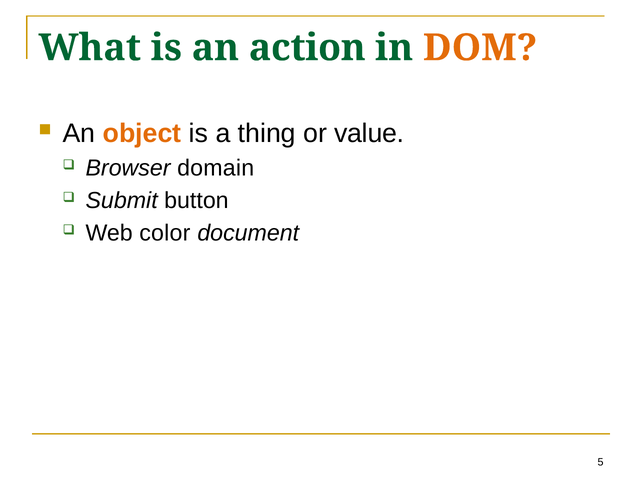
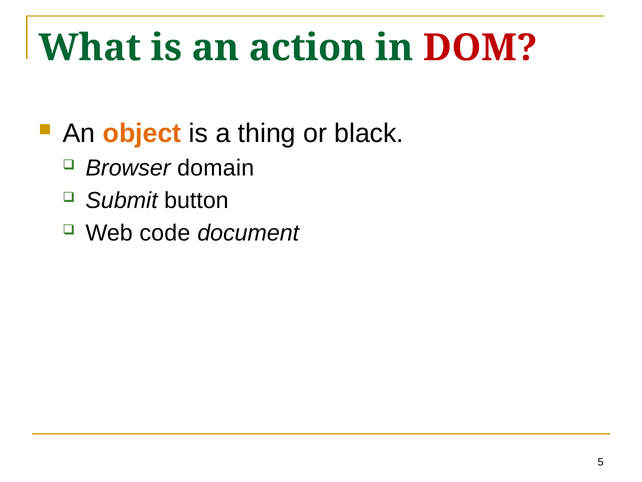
DOM colour: orange -> red
value: value -> black
color: color -> code
